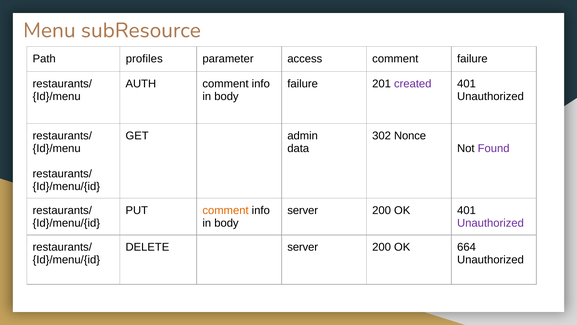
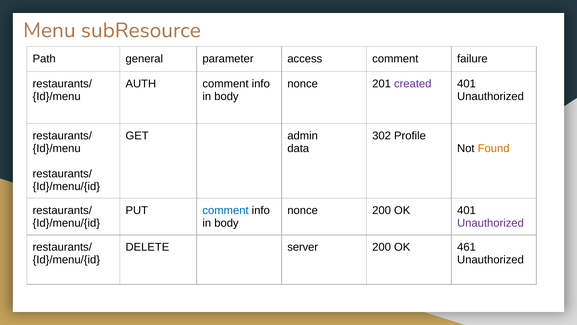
profiles: profiles -> general
failure at (303, 84): failure -> nonce
Nonce: Nonce -> Profile
Found colour: purple -> orange
comment at (226, 210) colour: orange -> blue
server at (303, 210): server -> nonce
664: 664 -> 461
